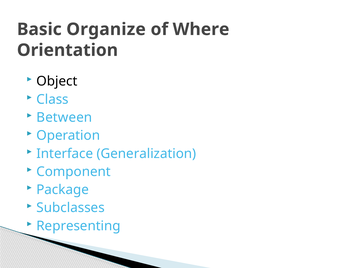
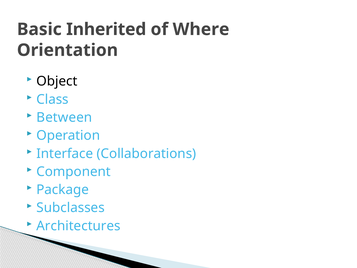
Organize: Organize -> Inherited
Generalization: Generalization -> Collaborations
Representing: Representing -> Architectures
